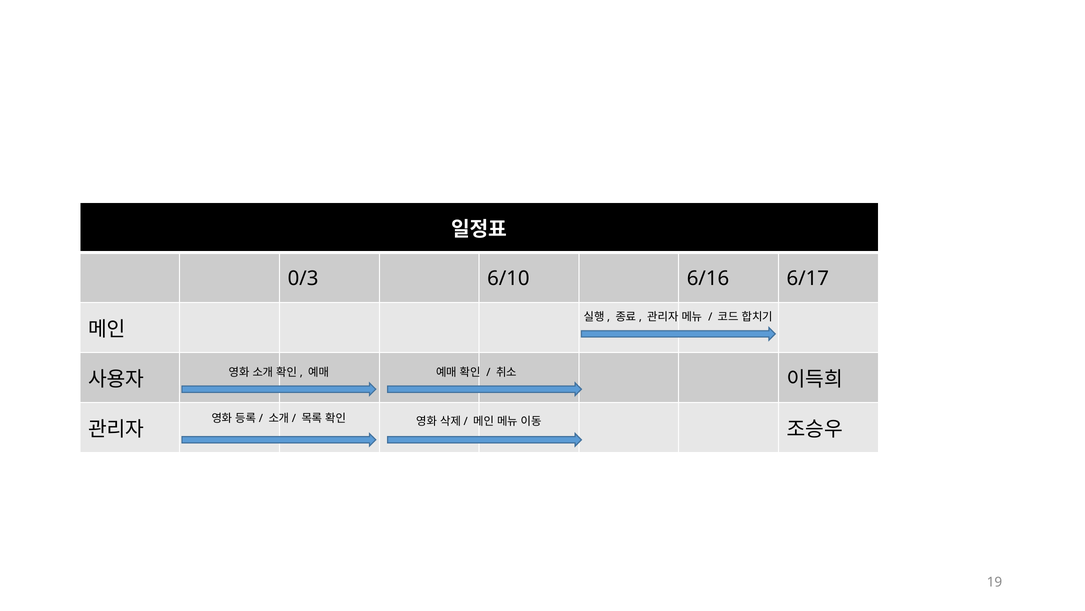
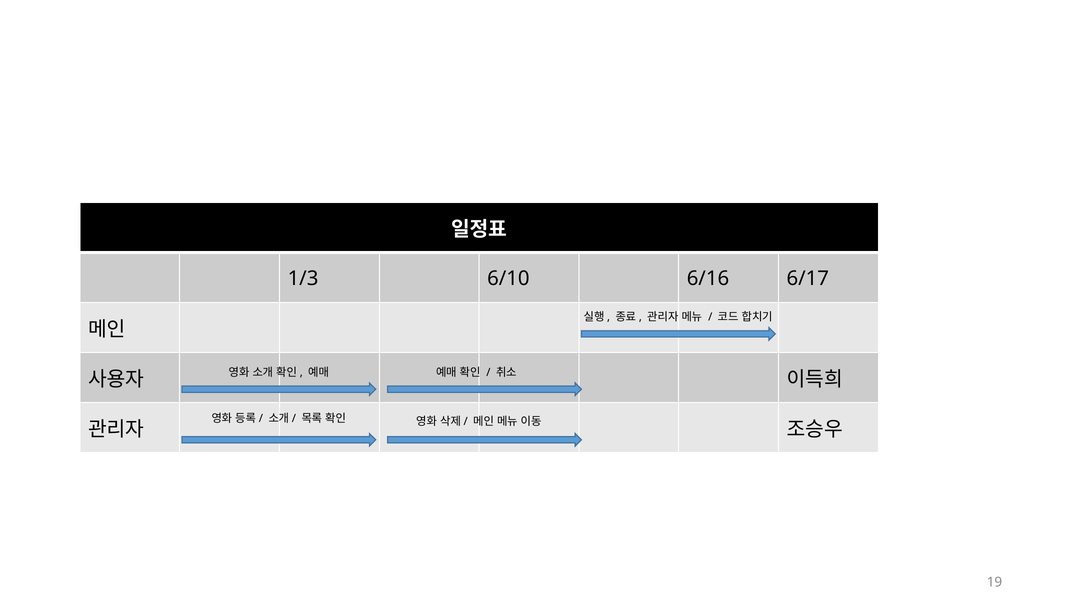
0/3: 0/3 -> 1/3
